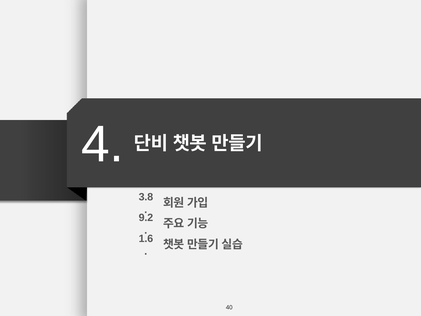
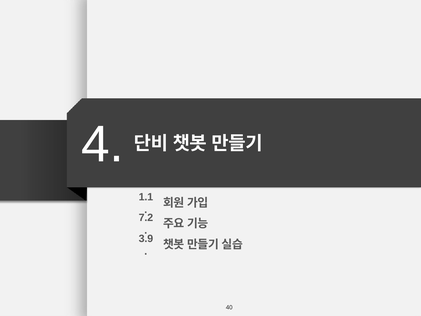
3.8: 3.8 -> 1.1
9.2: 9.2 -> 7.2
1.6: 1.6 -> 3.9
